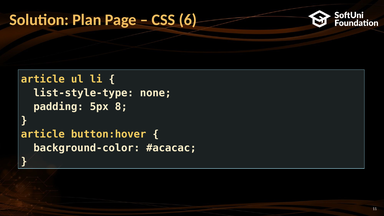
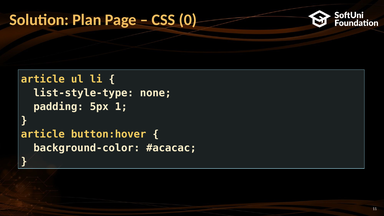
6: 6 -> 0
8: 8 -> 1
